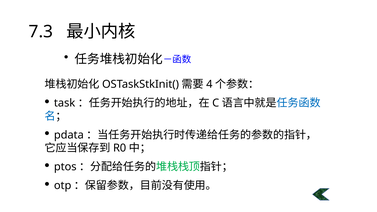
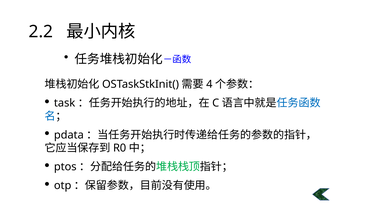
7.3: 7.3 -> 2.2
